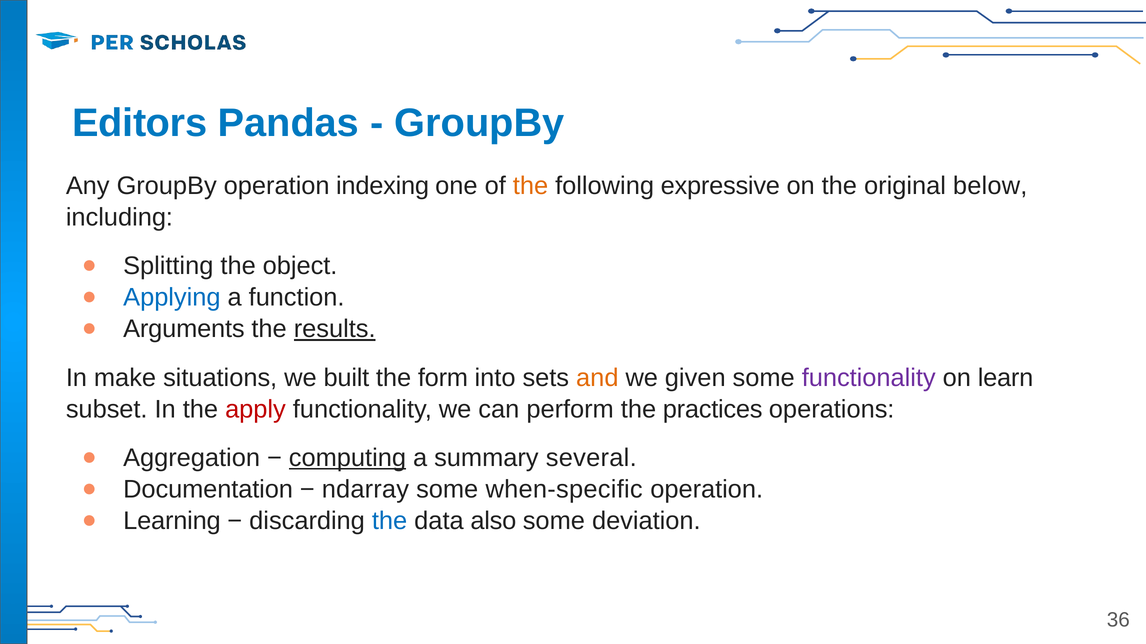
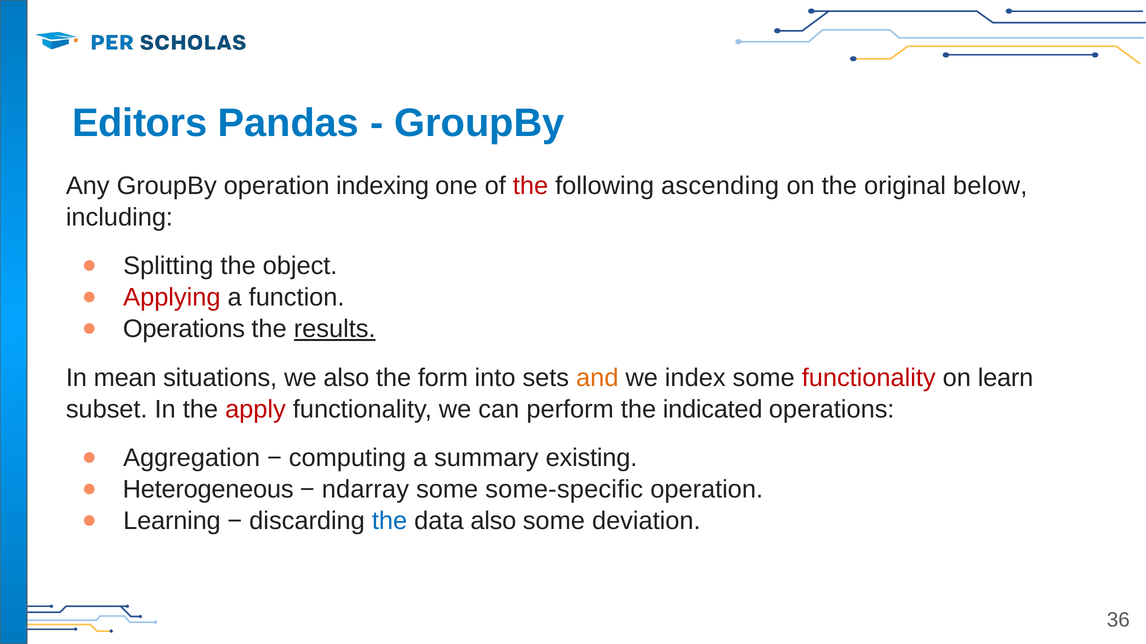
the at (531, 186) colour: orange -> red
expressive: expressive -> ascending
Applying colour: blue -> red
Arguments at (184, 329): Arguments -> Operations
make: make -> mean
we built: built -> also
given: given -> index
functionality at (869, 378) colour: purple -> red
practices: practices -> indicated
computing underline: present -> none
several: several -> existing
Documentation: Documentation -> Heterogeneous
when-specific: when-specific -> some-specific
